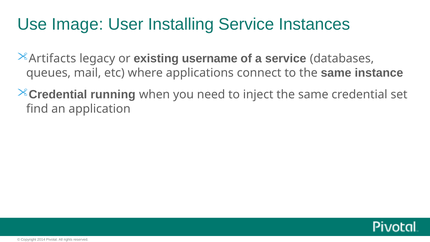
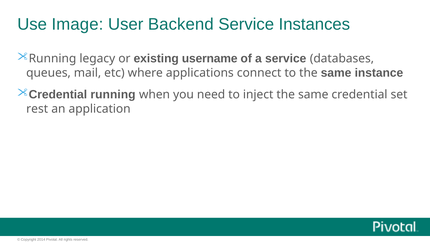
Installing: Installing -> Backend
Artifacts at (52, 59): Artifacts -> Running
find: find -> rest
